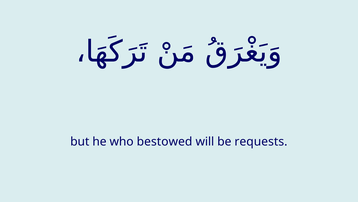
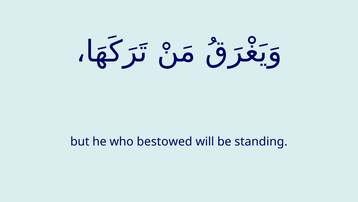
requests: requests -> standing
